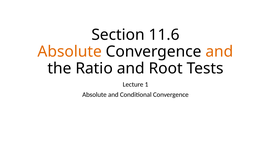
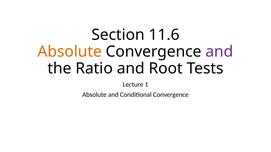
and at (219, 52) colour: orange -> purple
